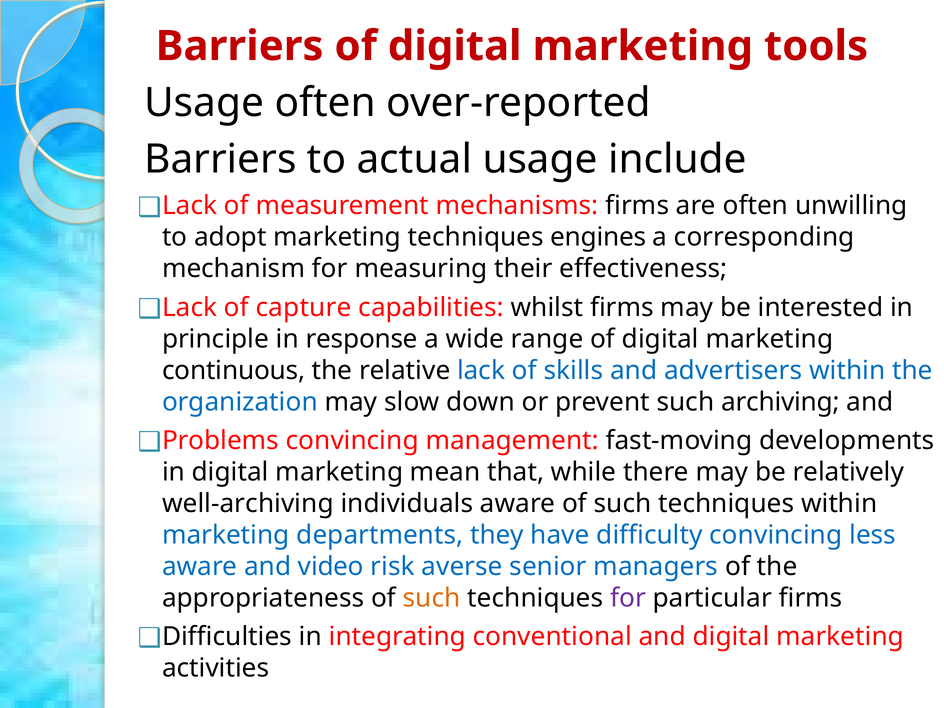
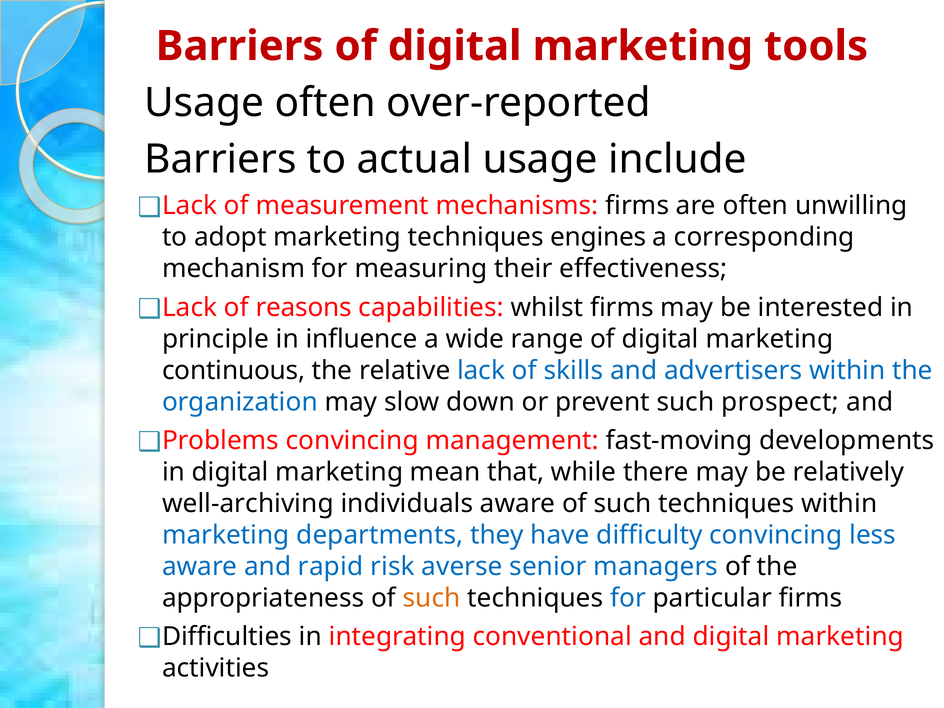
capture: capture -> reasons
response: response -> influence
archiving: archiving -> prospect
video: video -> rapid
for at (628, 598) colour: purple -> blue
